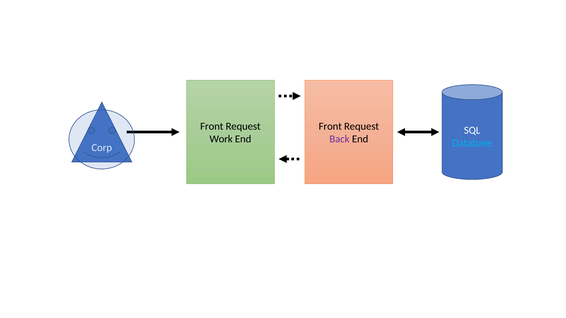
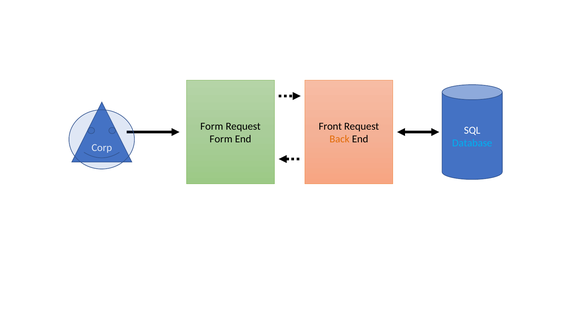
Front at (212, 127): Front -> Form
Work at (221, 139): Work -> Form
Back colour: purple -> orange
